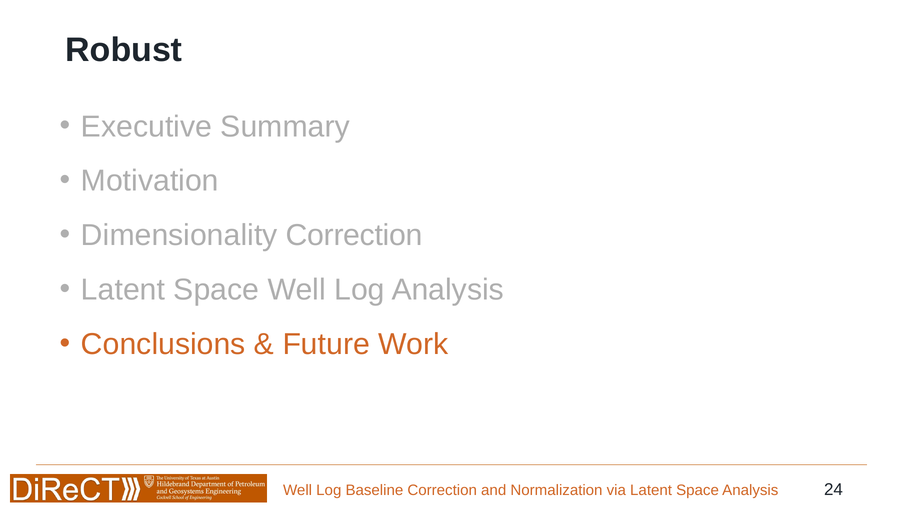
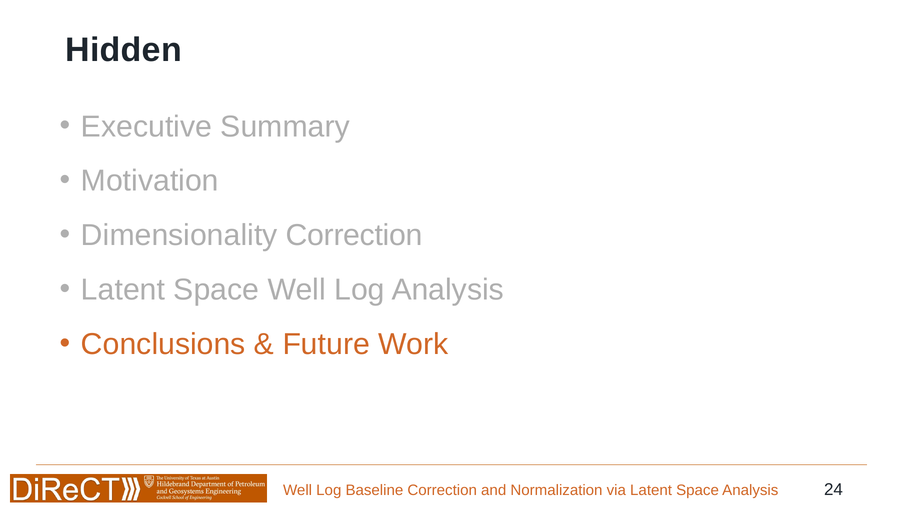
Robust: Robust -> Hidden
